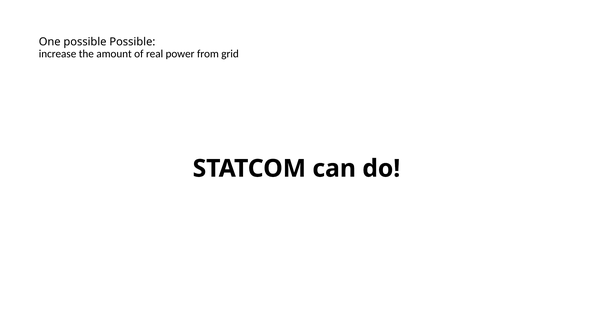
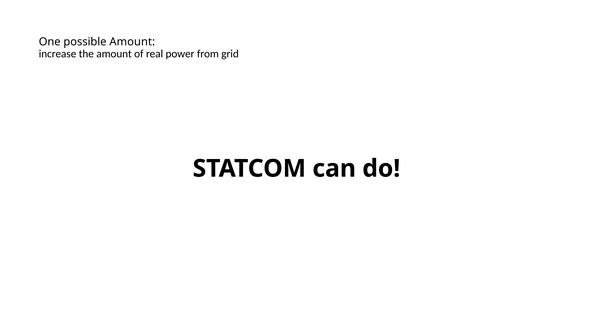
possible Possible: Possible -> Amount
